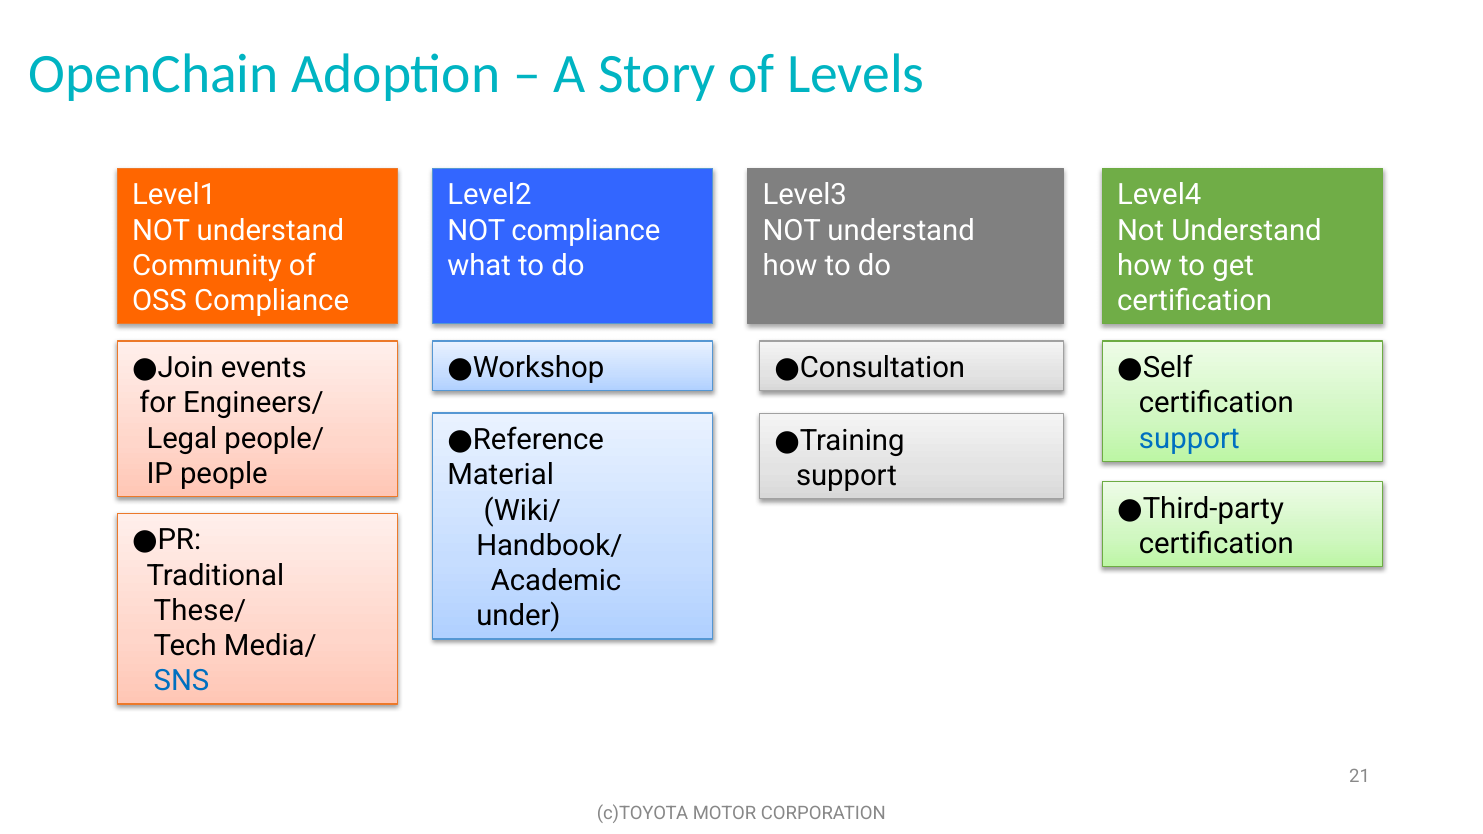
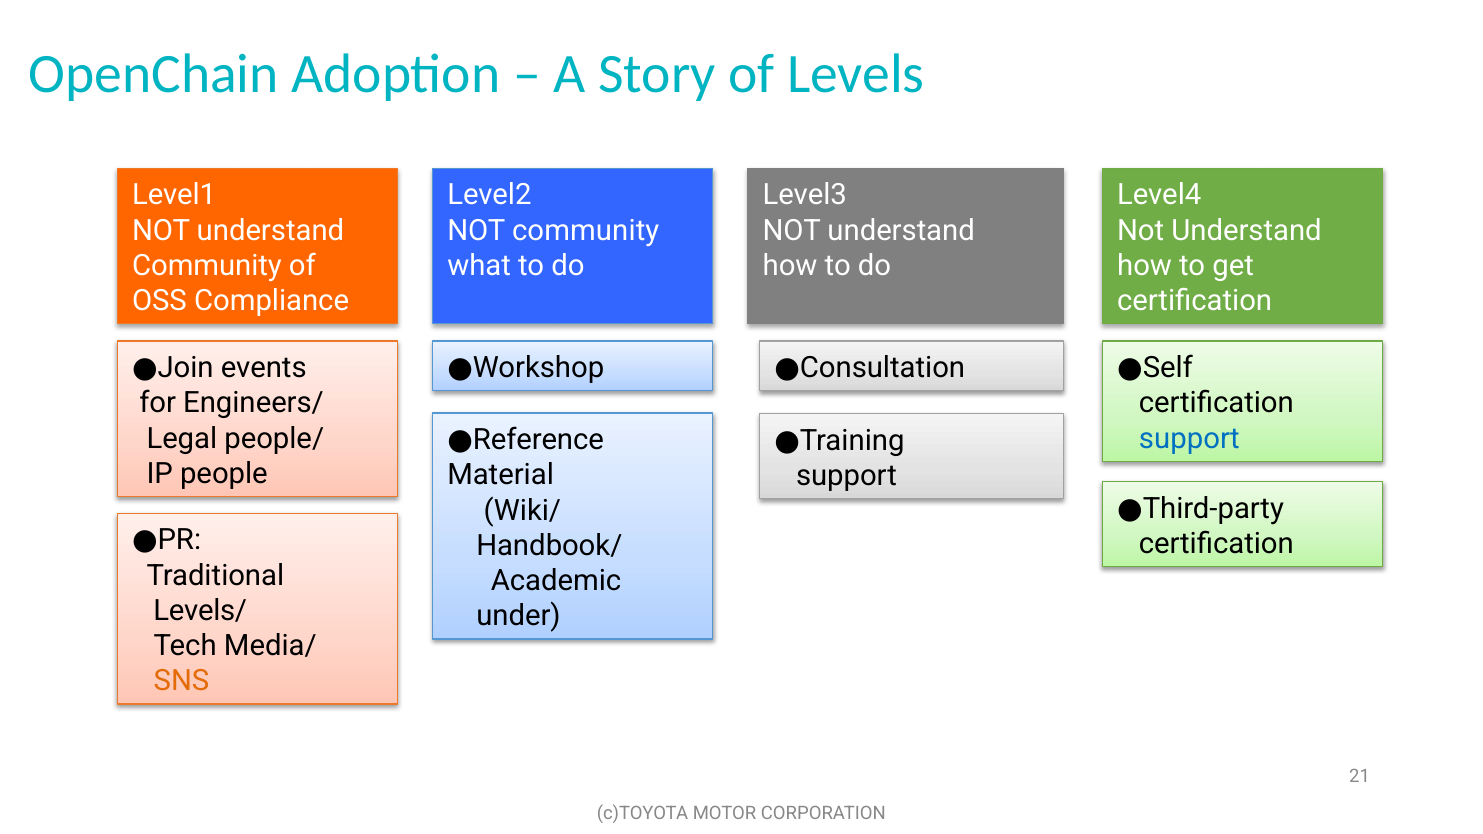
NOT compliance: compliance -> community
These/: These/ -> Levels/
SNS colour: blue -> orange
